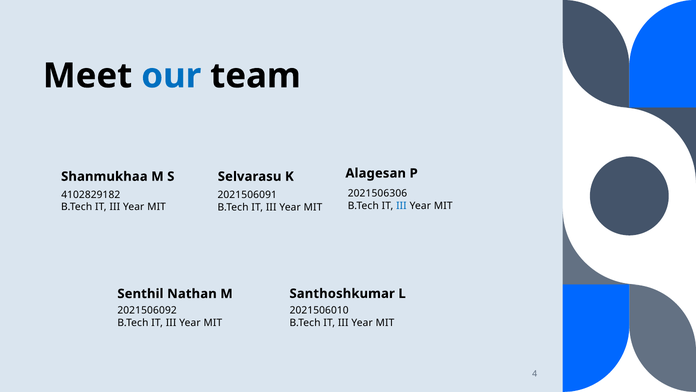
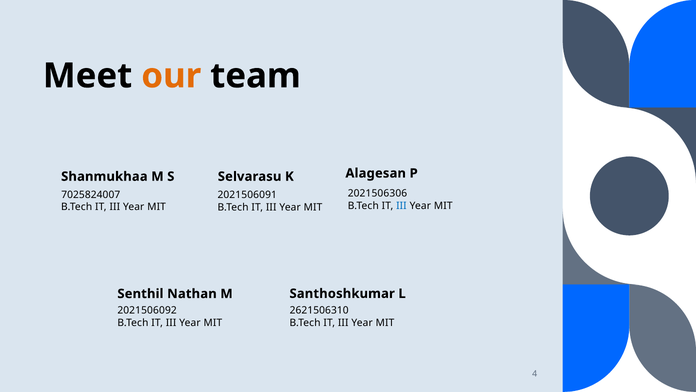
our colour: blue -> orange
4102829182: 4102829182 -> 7025824007
2021506010: 2021506010 -> 2621506310
